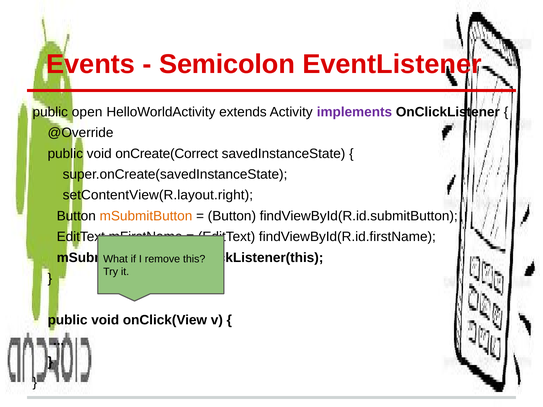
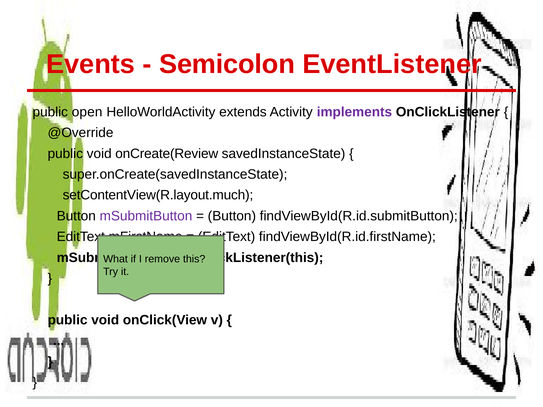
onCreate(Correct: onCreate(Correct -> onCreate(Review
setContentView(R.layout.right: setContentView(R.layout.right -> setContentView(R.layout.much
mSubmitButton colour: orange -> purple
